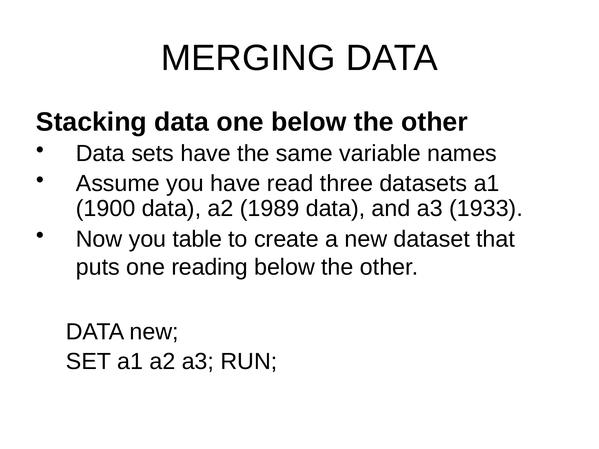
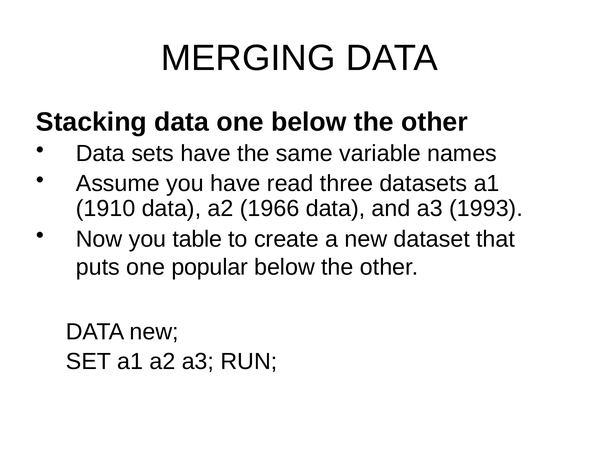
1900: 1900 -> 1910
1989: 1989 -> 1966
1933: 1933 -> 1993
reading: reading -> popular
